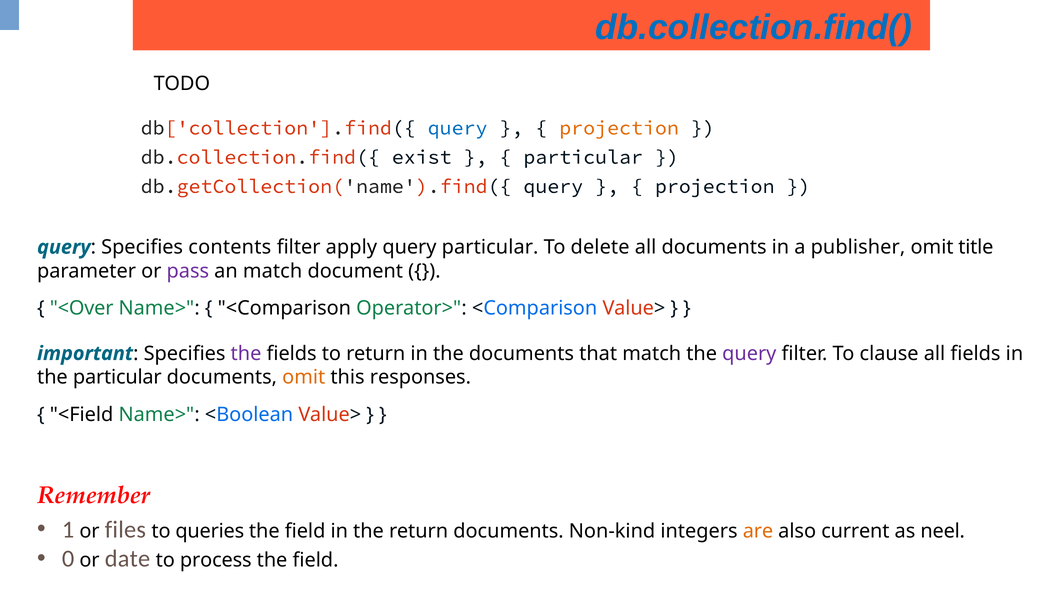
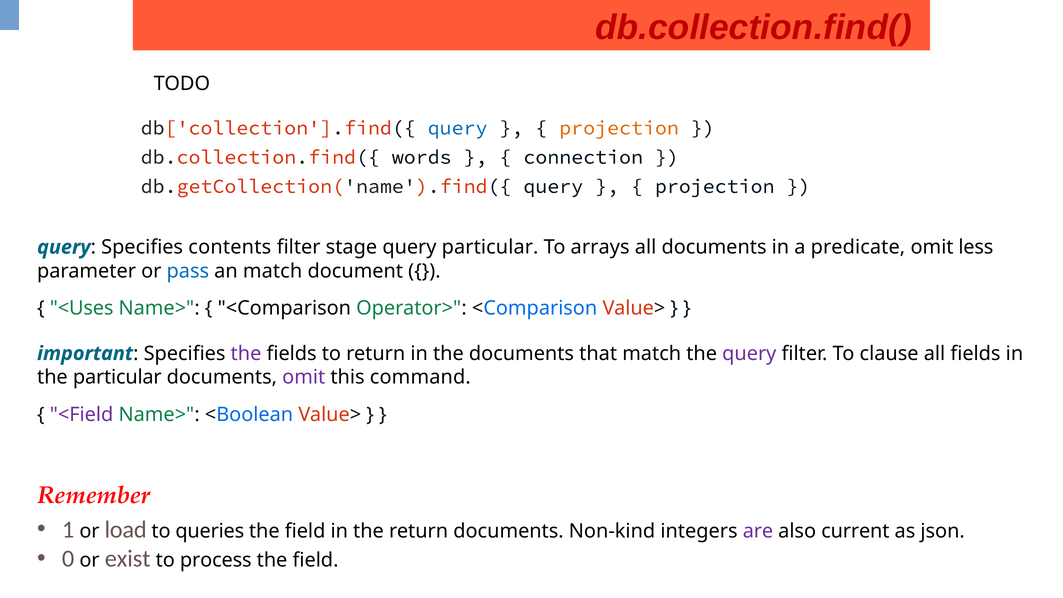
db.collection.find( colour: blue -> red
exist: exist -> words
particular at (583, 157): particular -> connection
apply: apply -> stage
delete: delete -> arrays
publisher: publisher -> predicate
title: title -> less
pass colour: purple -> blue
<Over: <Over -> <Uses
omit at (304, 377) colour: orange -> purple
responses: responses -> command
<Field colour: black -> purple
files: files -> load
are colour: orange -> purple
neel: neel -> json
date: date -> exist
